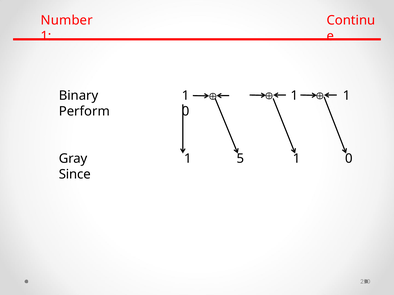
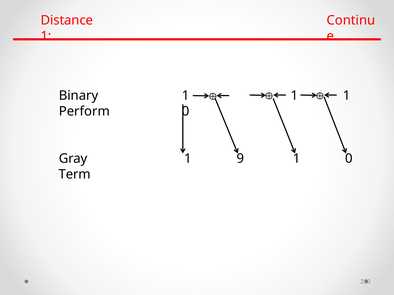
Number: Number -> Distance
5: 5 -> 9
Since: Since -> Term
